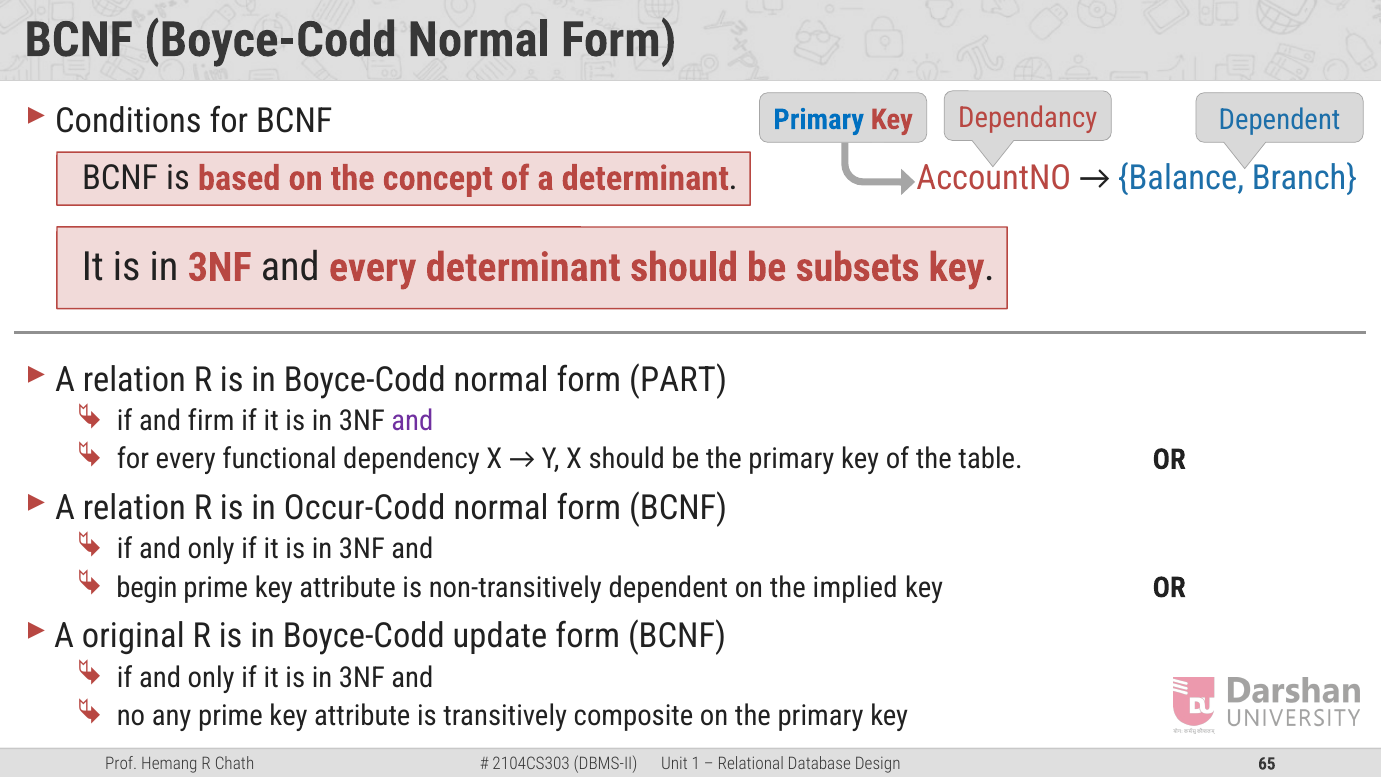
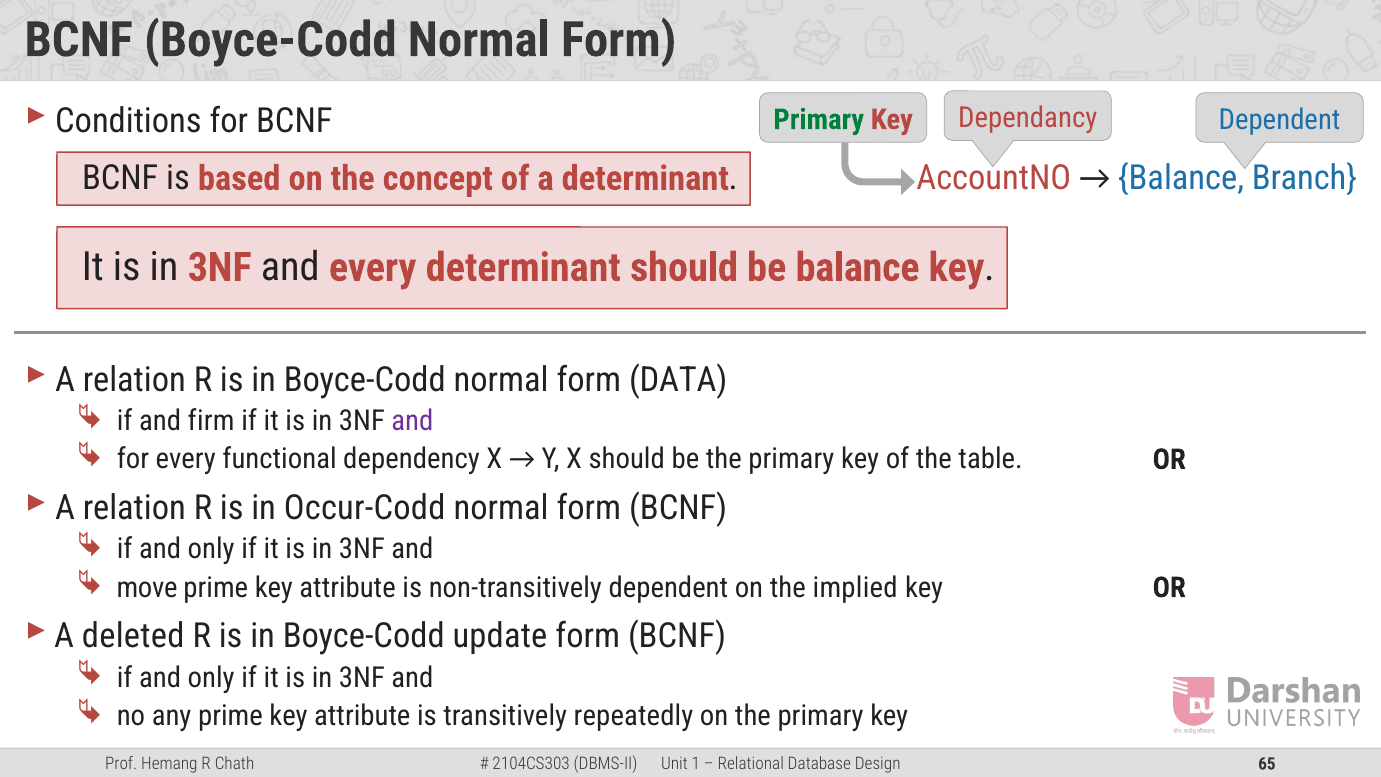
Primary at (819, 119) colour: blue -> green
be subsets: subsets -> balance
PART: PART -> DATA
begin: begin -> move
original: original -> deleted
composite: composite -> repeatedly
